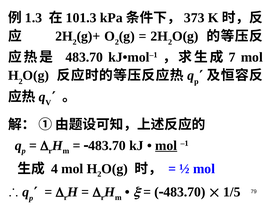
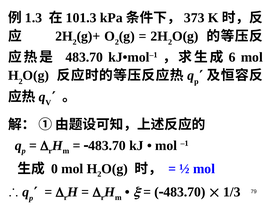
7: 7 -> 6
mol at (166, 145) underline: present -> none
4: 4 -> 0
1/5: 1/5 -> 1/3
